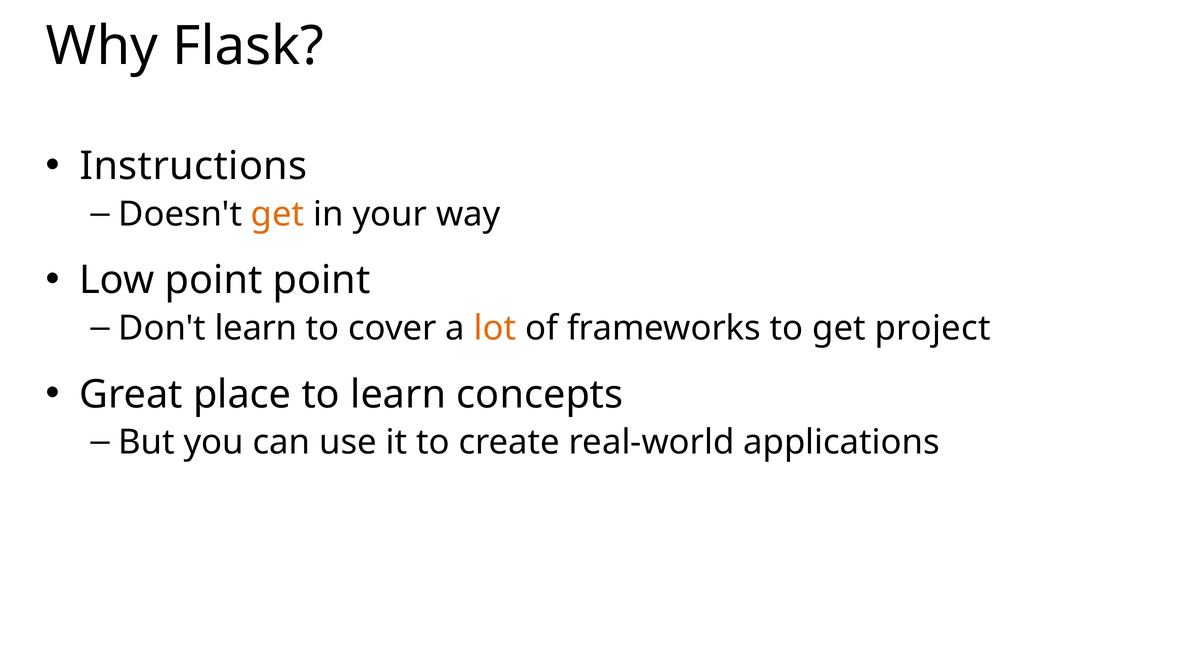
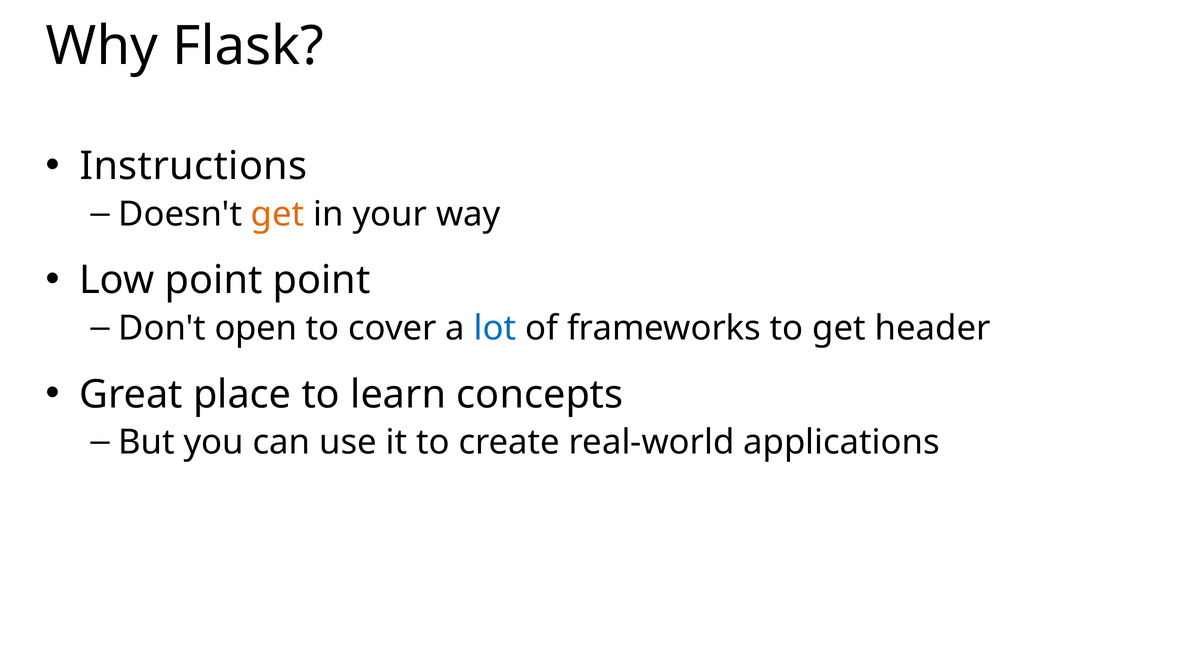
Don't learn: learn -> open
lot colour: orange -> blue
project: project -> header
